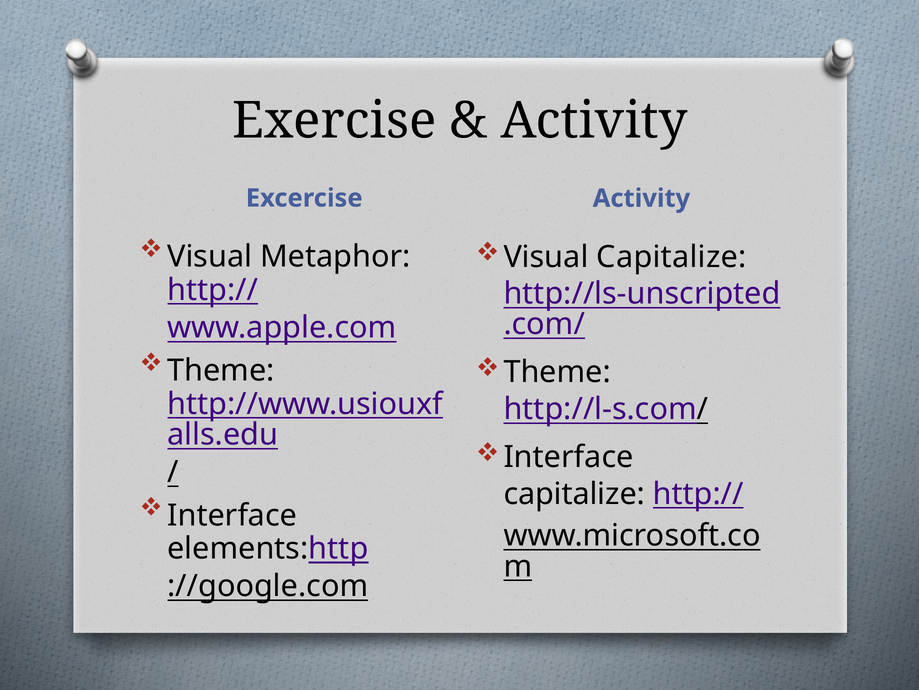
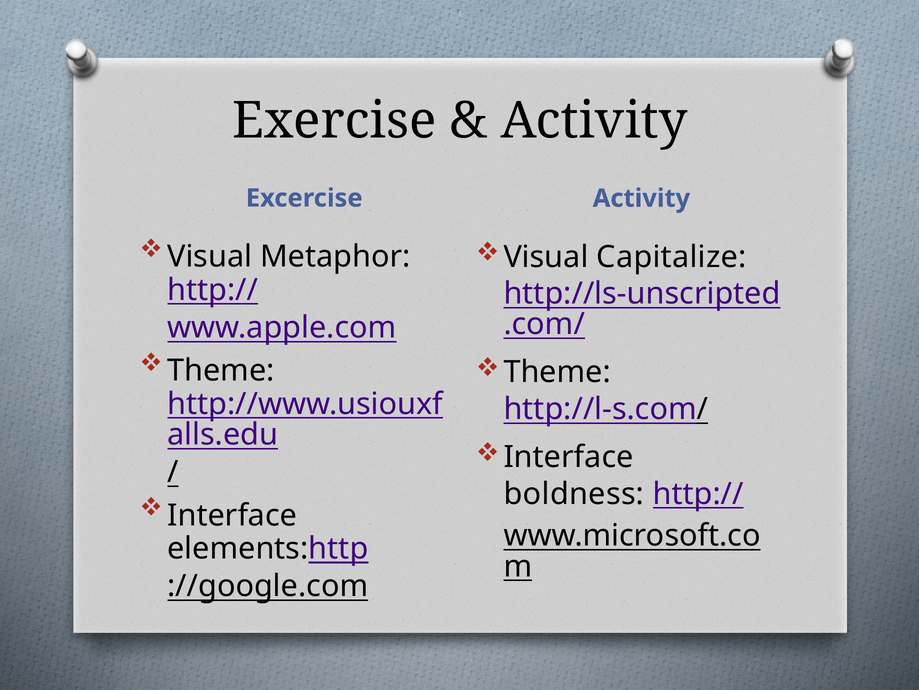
capitalize at (574, 493): capitalize -> boldness
